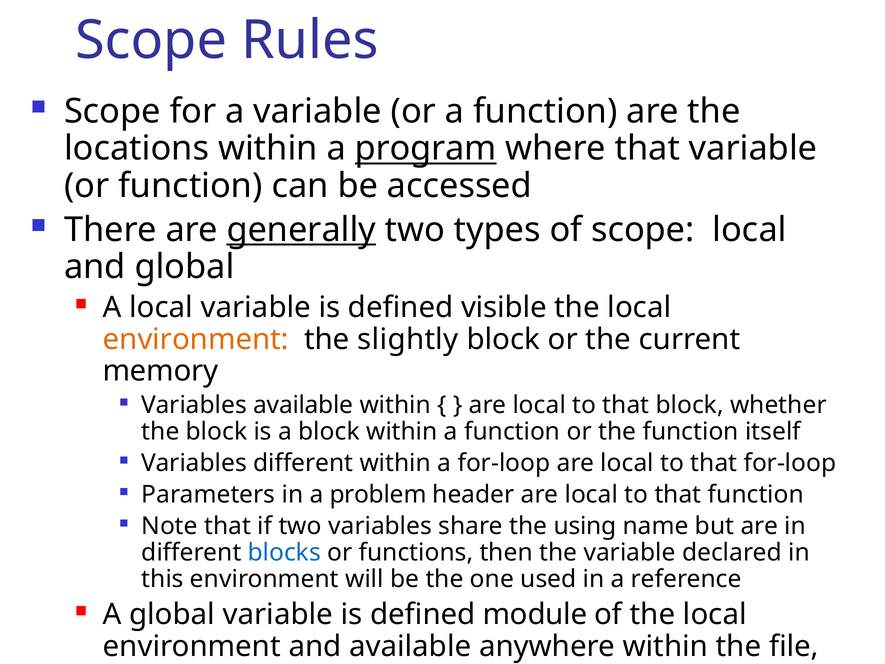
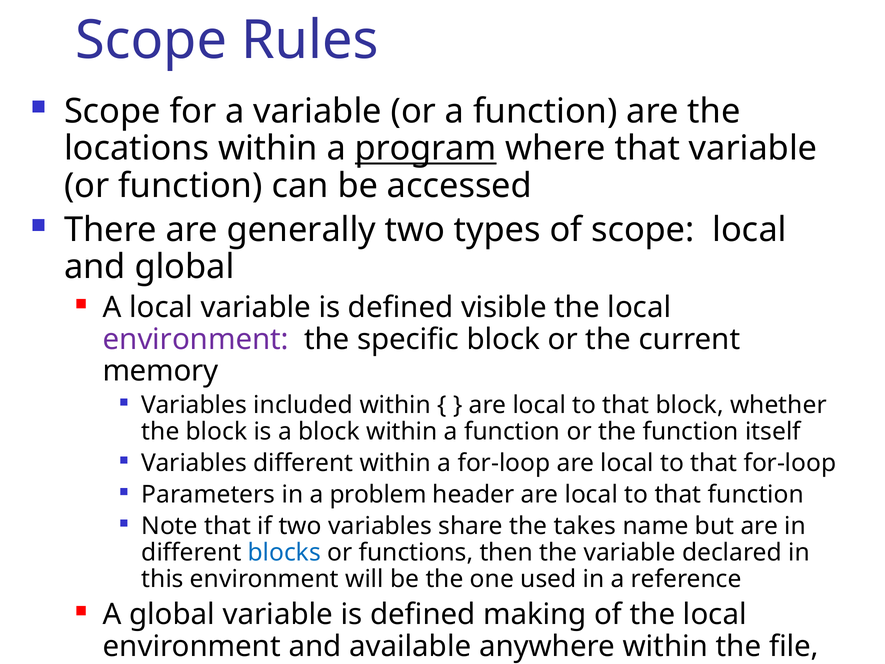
generally underline: present -> none
environment at (196, 339) colour: orange -> purple
slightly: slightly -> specific
Variables available: available -> included
the using: using -> takes
module: module -> making
